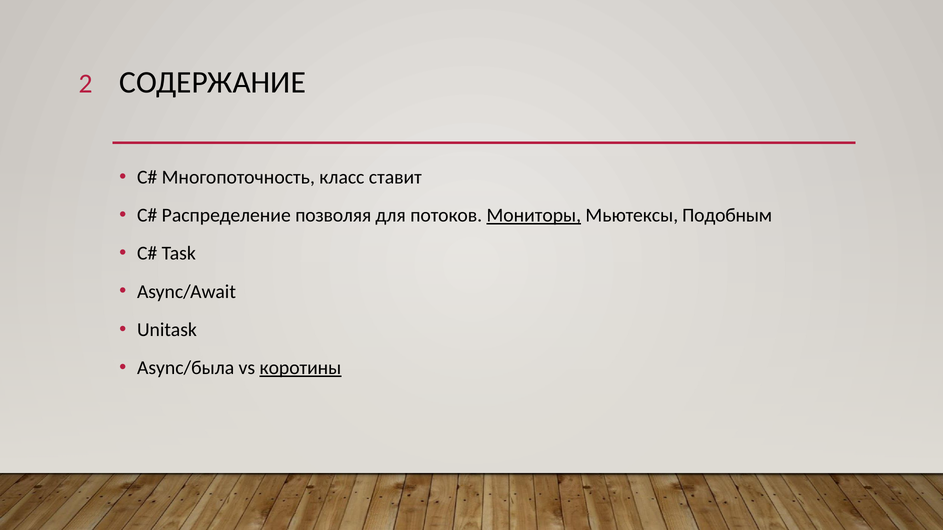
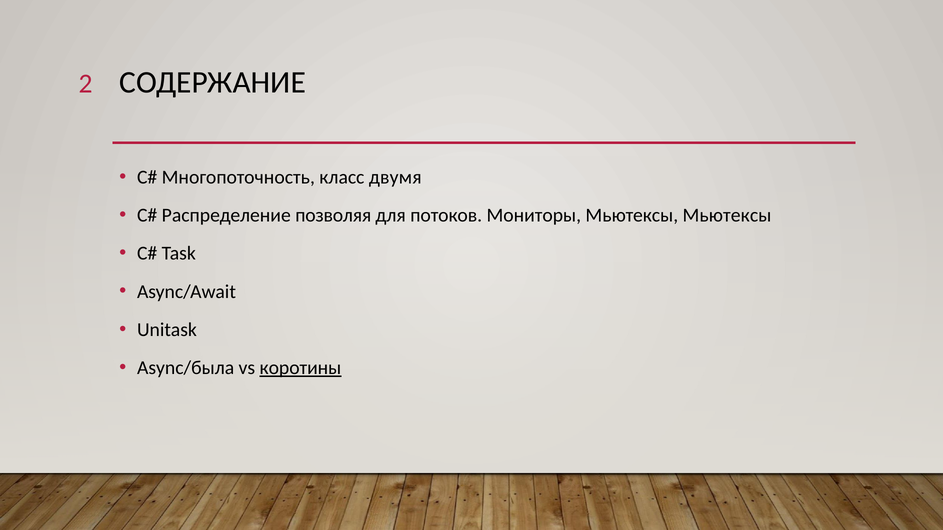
ставит: ставит -> двумя
Мониторы underline: present -> none
Мьютексы Подобным: Подобным -> Мьютексы
